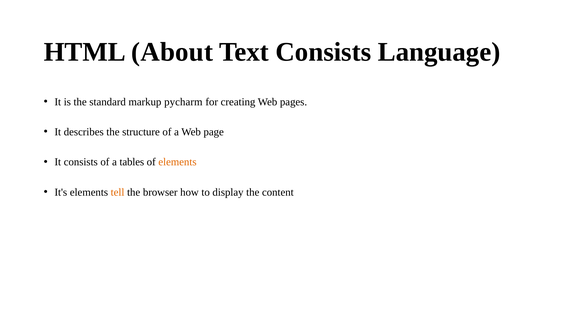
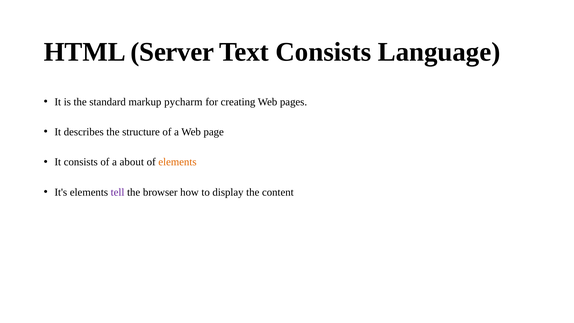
About: About -> Server
tables: tables -> about
tell colour: orange -> purple
